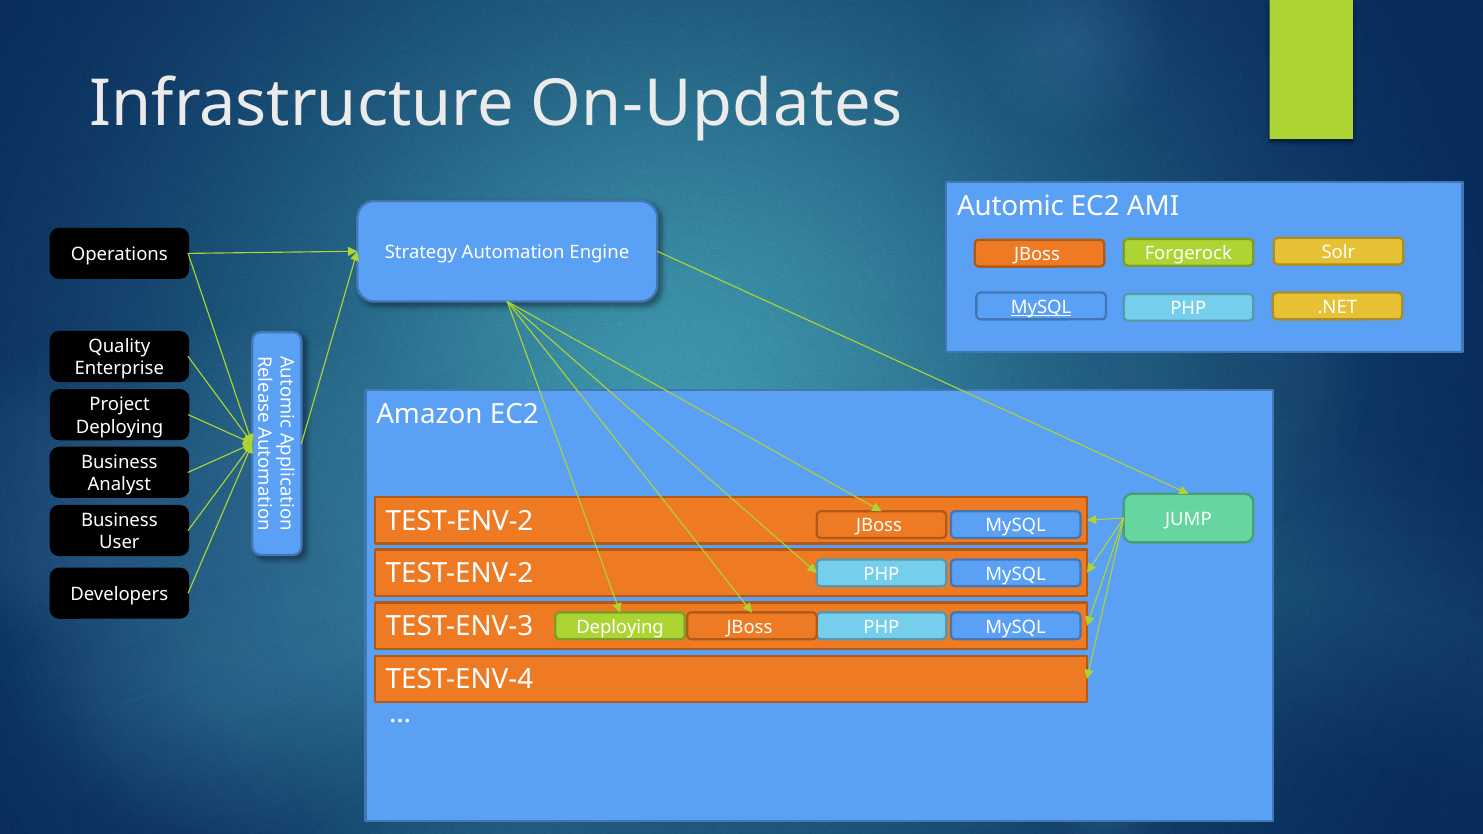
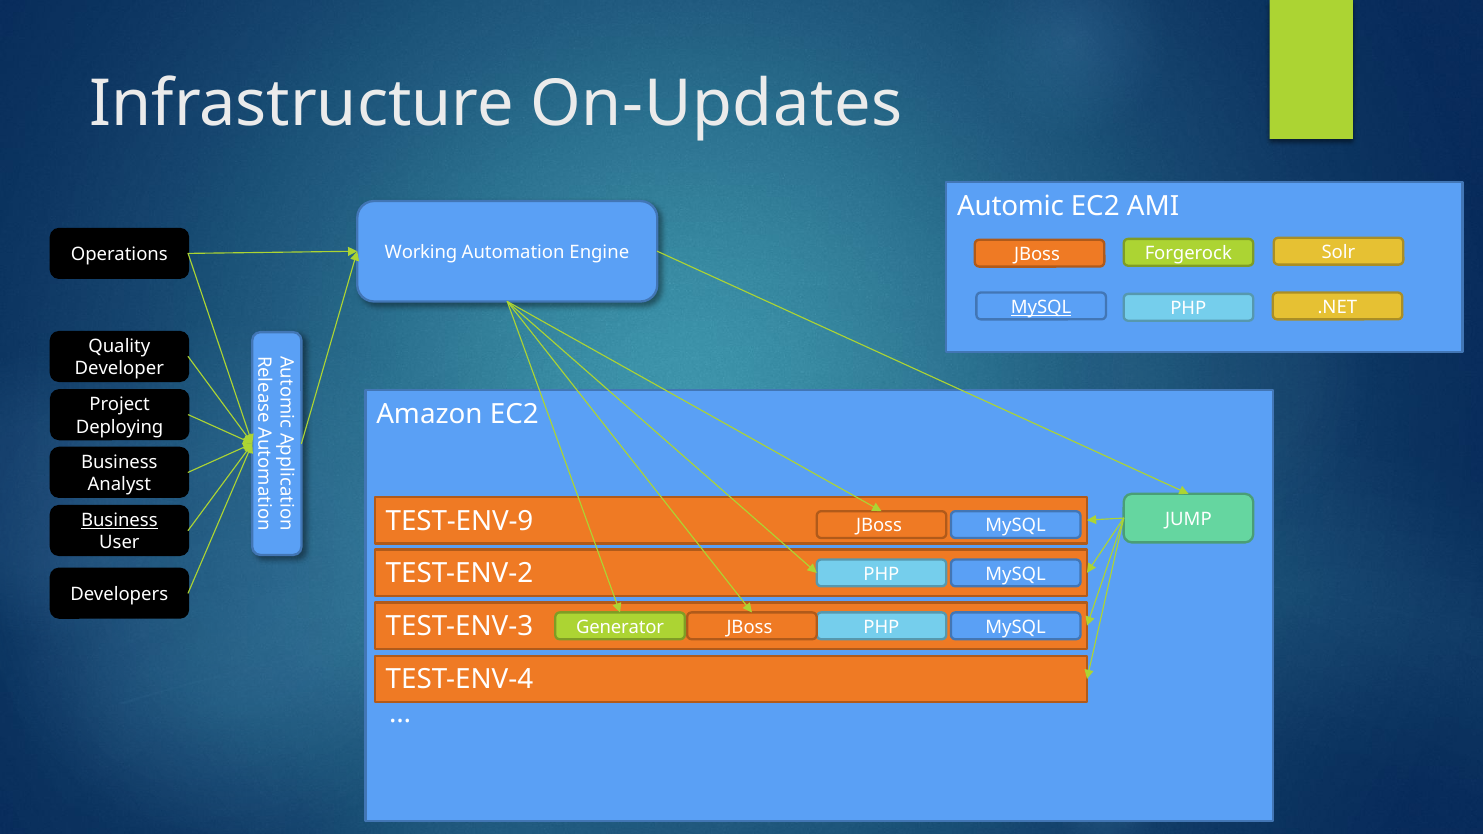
Strategy: Strategy -> Working
Enterprise: Enterprise -> Developer
TEST-ENV-2 at (460, 521): TEST-ENV-2 -> TEST-ENV-9
Business at (119, 521) underline: none -> present
Deploying at (620, 627): Deploying -> Generator
